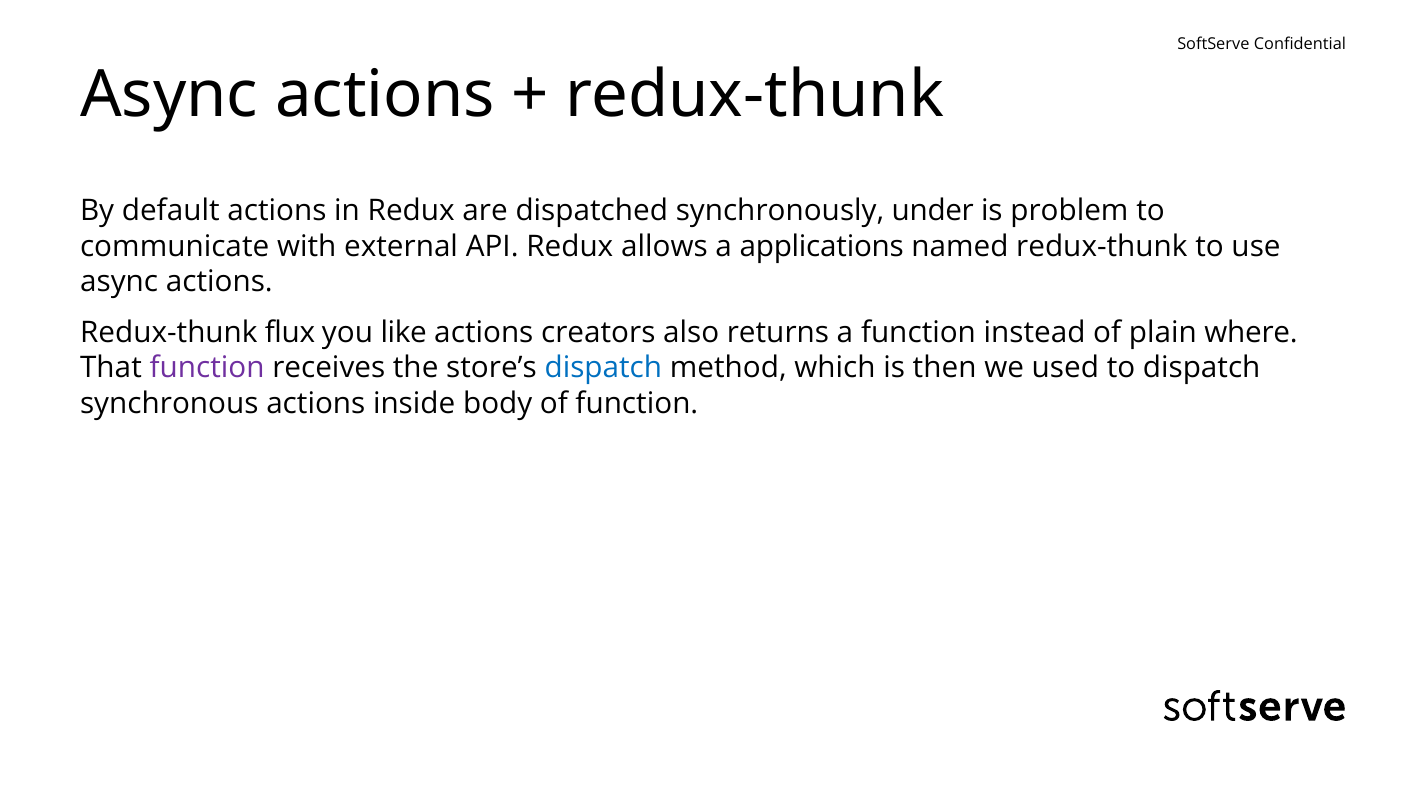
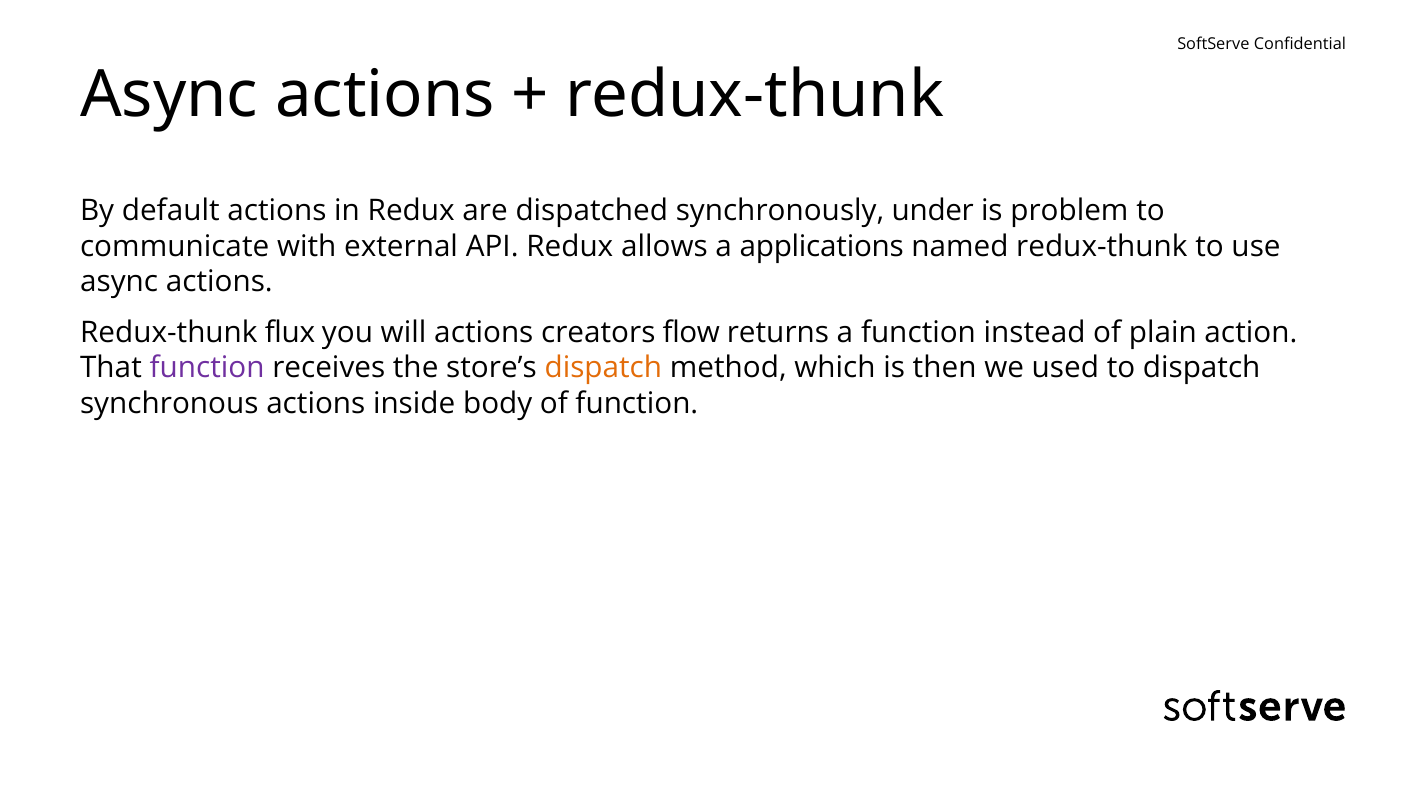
like: like -> will
also: also -> flow
where: where -> action
dispatch at (603, 368) colour: blue -> orange
